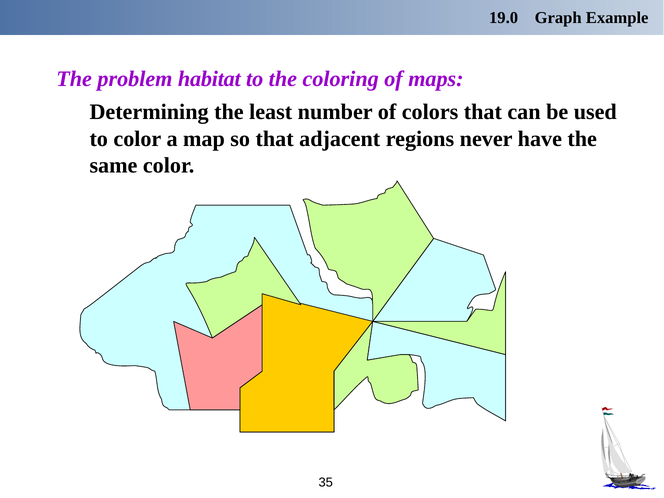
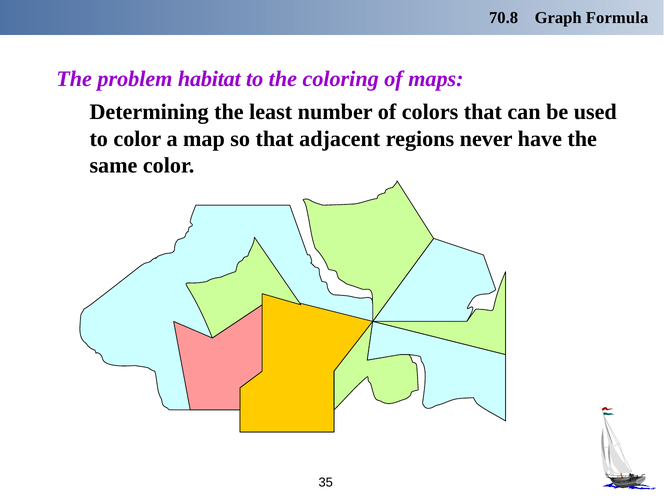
19.0: 19.0 -> 70.8
Example: Example -> Formula
